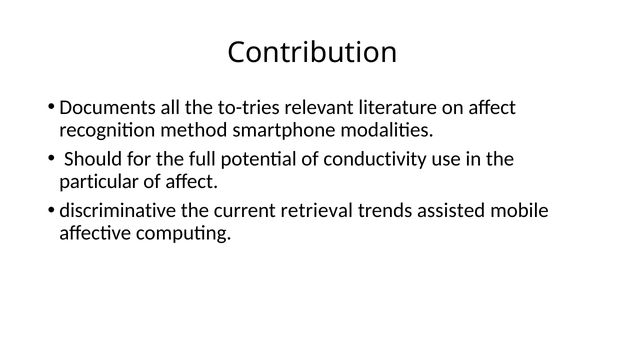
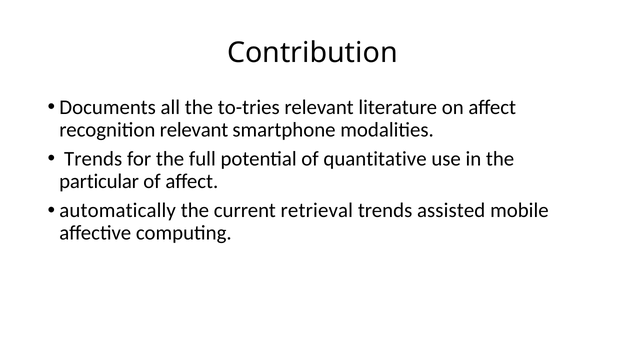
recognition method: method -> relevant
Should at (93, 159): Should -> Trends
conductivity: conductivity -> quantitative
discriminative: discriminative -> automatically
